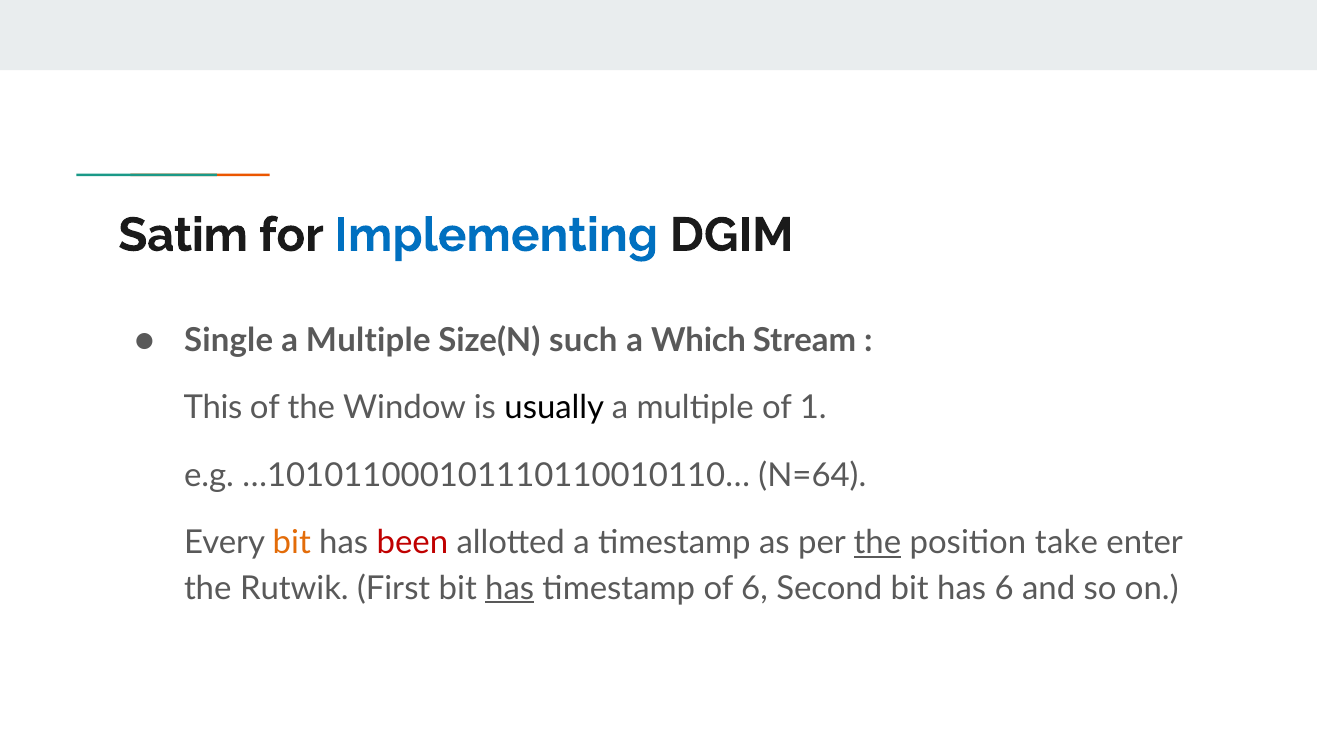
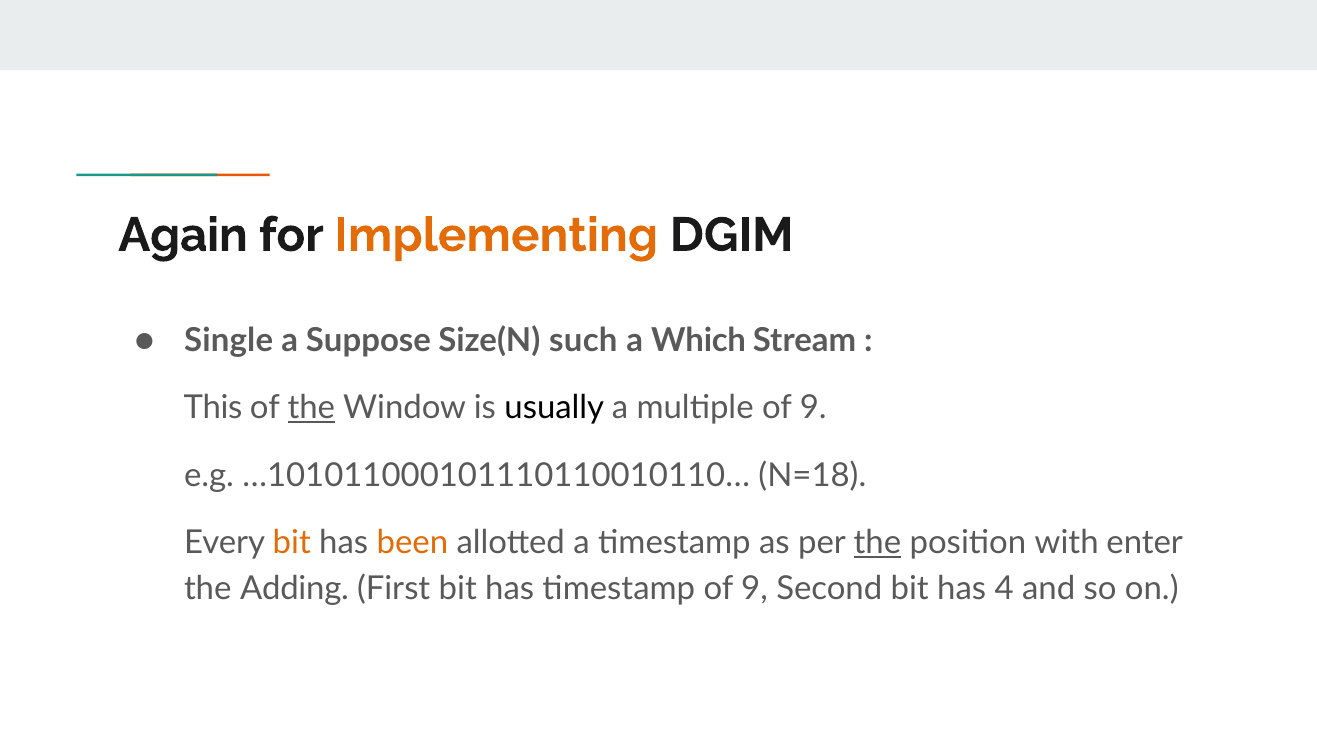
Satim: Satim -> Again
Implementing colour: blue -> orange
Multiple at (368, 341): Multiple -> Suppose
the at (311, 408) underline: none -> present
multiple of 1: 1 -> 9
N=64: N=64 -> N=18
been colour: red -> orange
take: take -> with
Rutwik: Rutwik -> Adding
has at (510, 588) underline: present -> none
timestamp of 6: 6 -> 9
has 6: 6 -> 4
